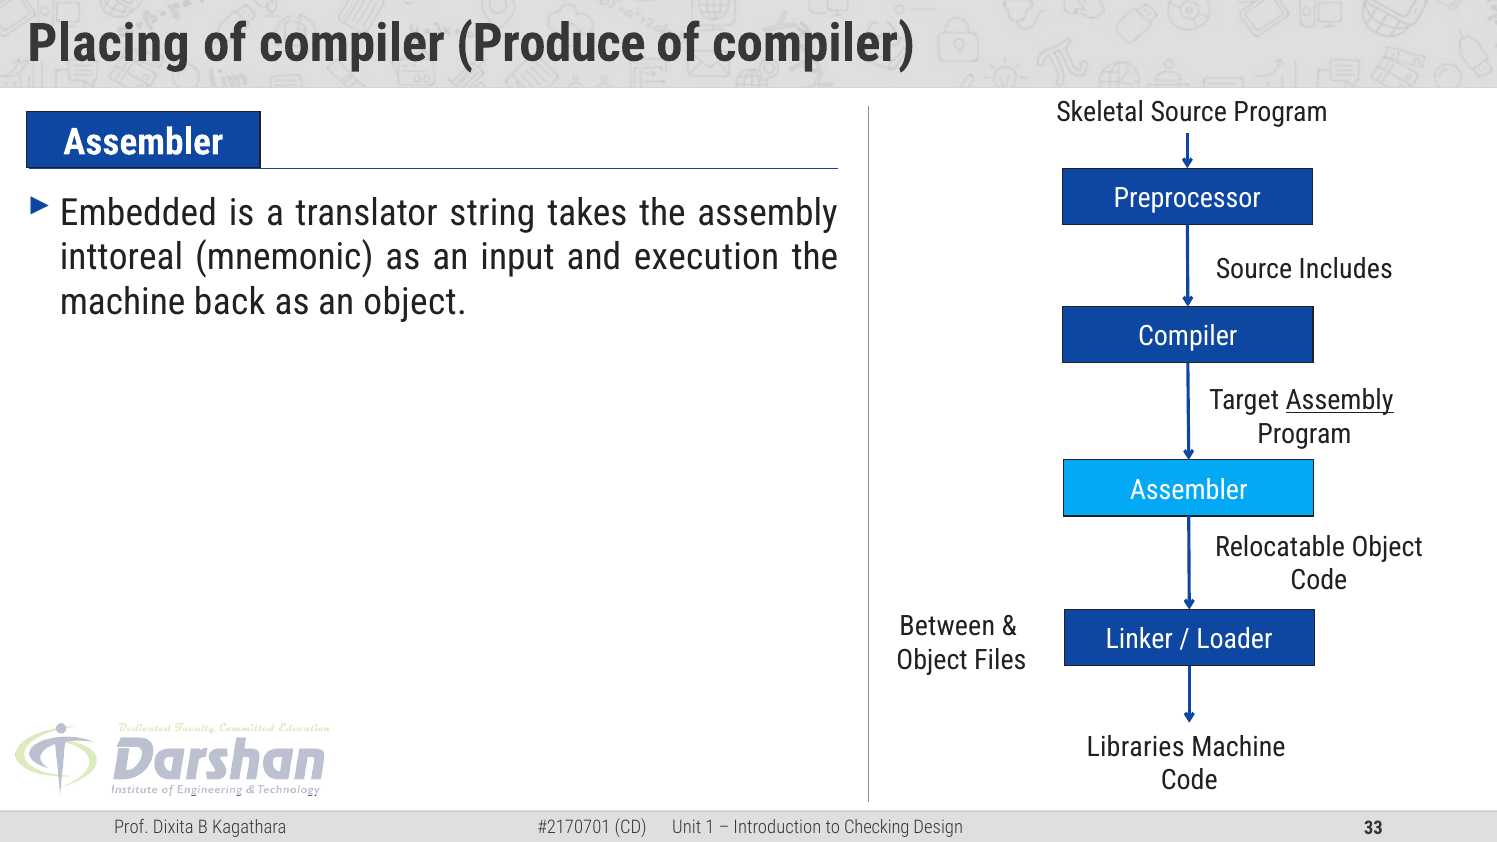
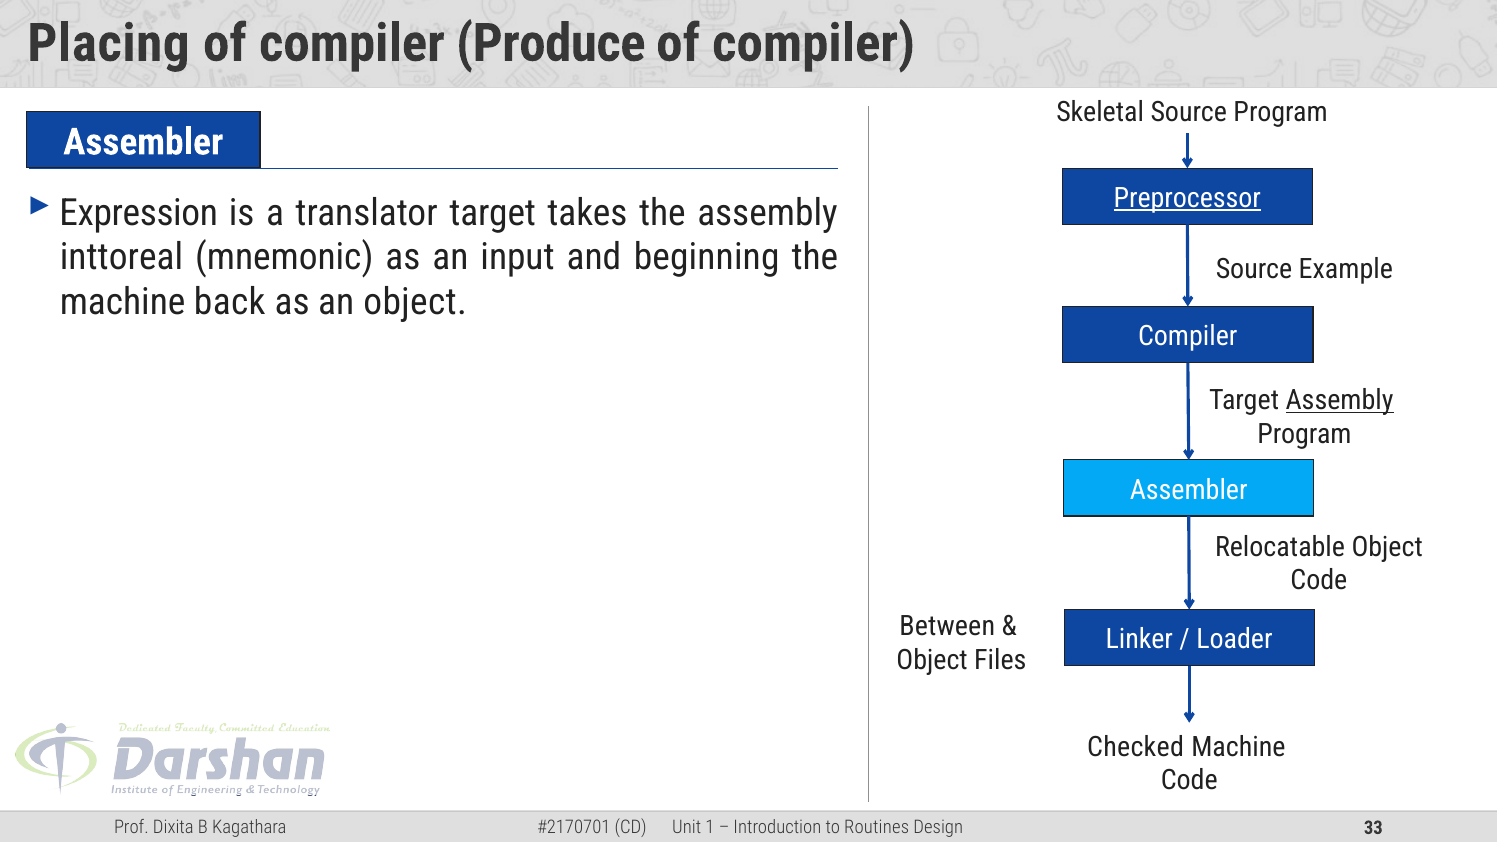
Preprocessor underline: none -> present
Embedded: Embedded -> Expression
translator string: string -> target
execution: execution -> beginning
Includes: Includes -> Example
Libraries: Libraries -> Checked
Checking: Checking -> Routines
